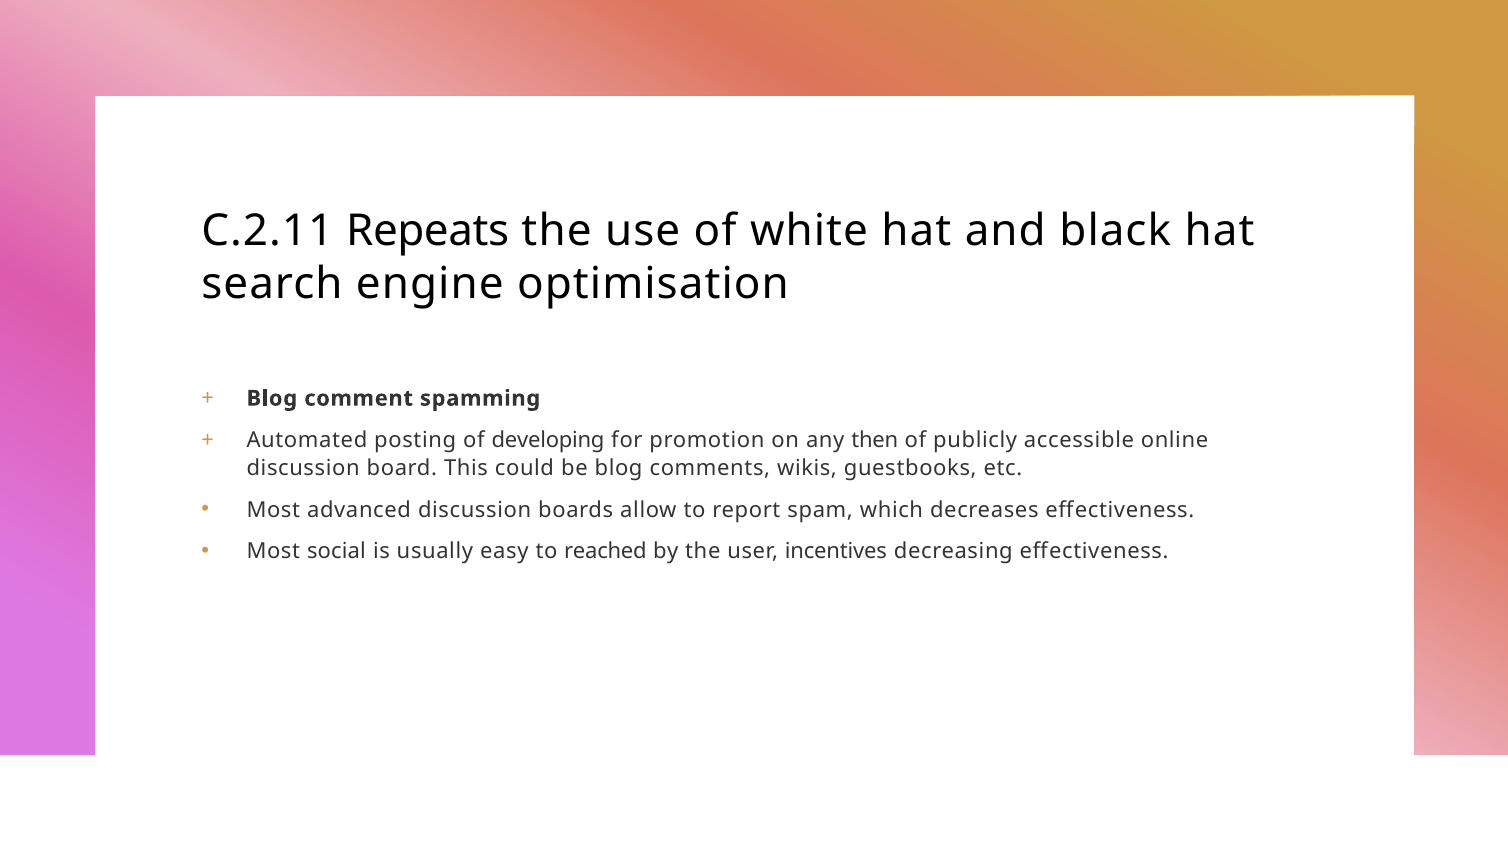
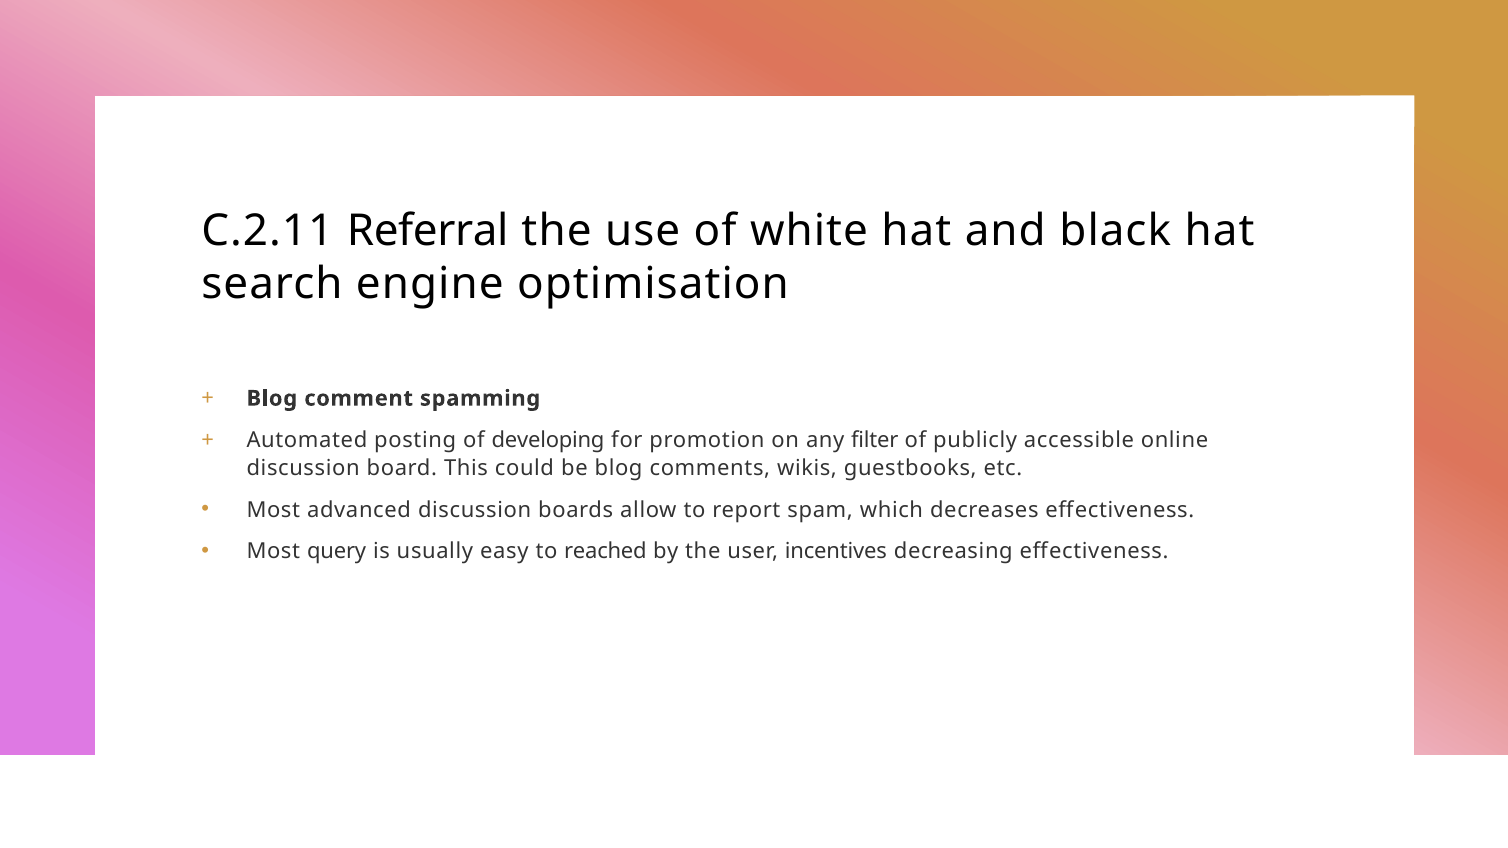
Repeats: Repeats -> Referral
then: then -> filter
social: social -> query
